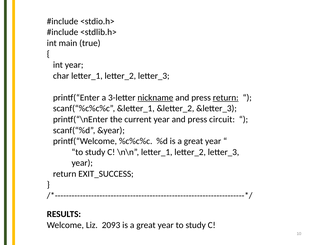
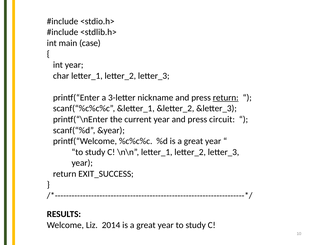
true: true -> case
nickname underline: present -> none
2093: 2093 -> 2014
